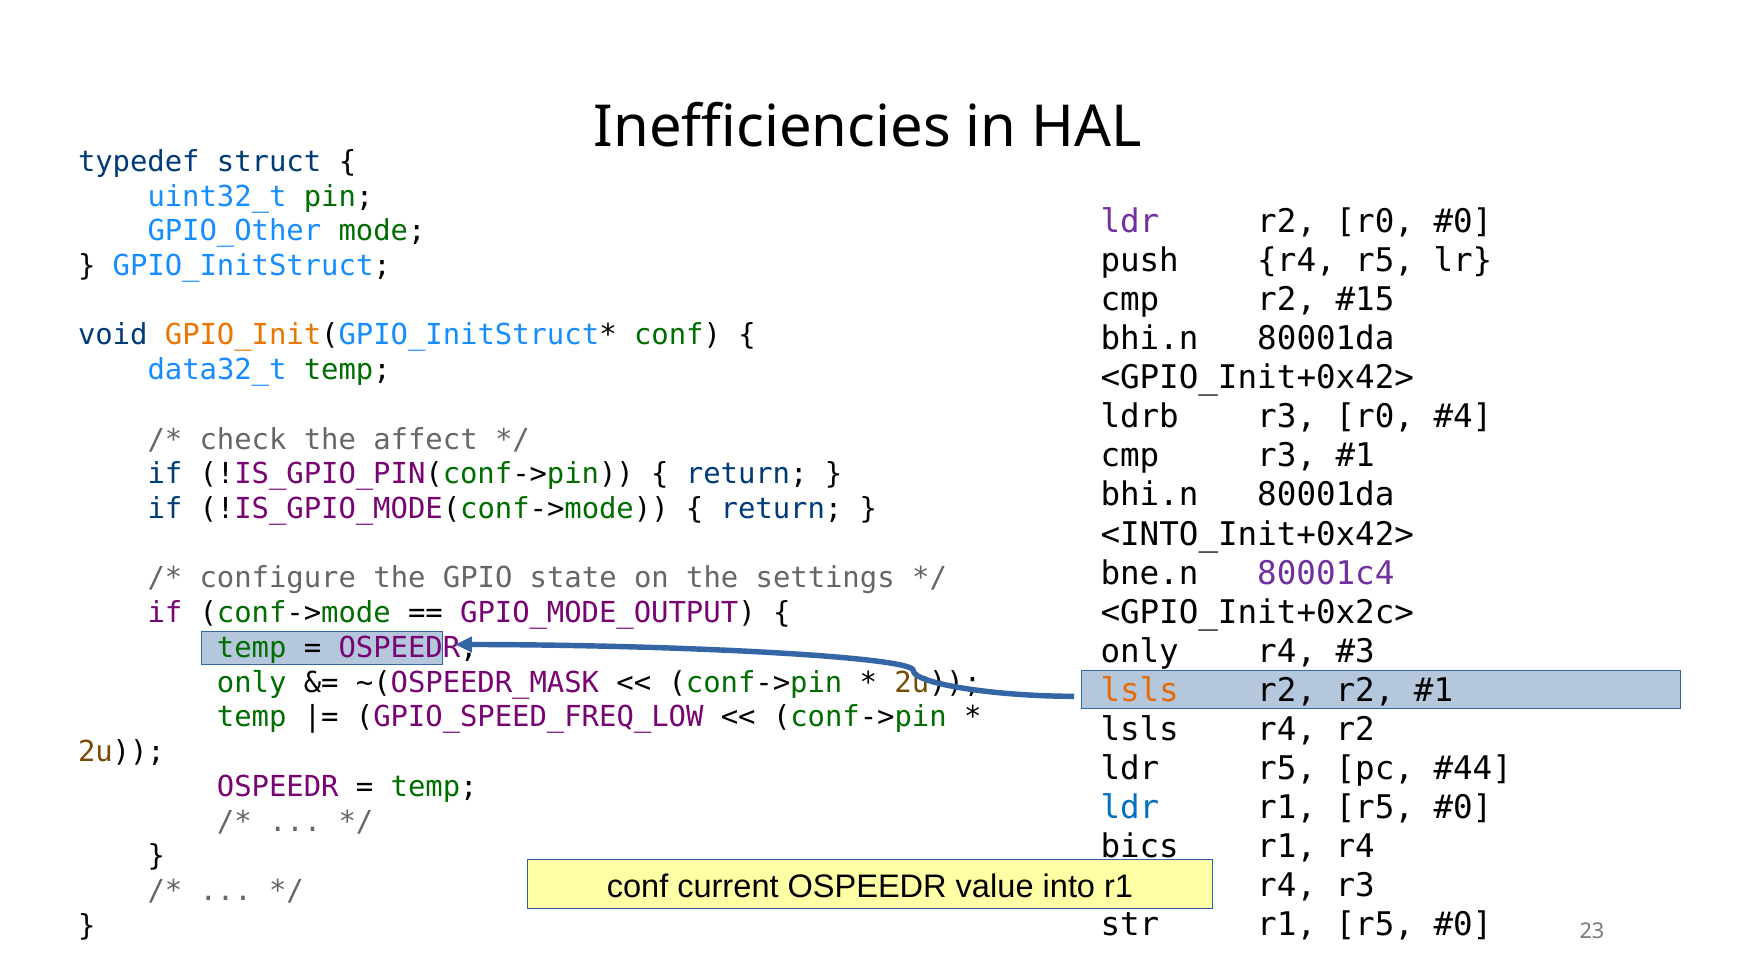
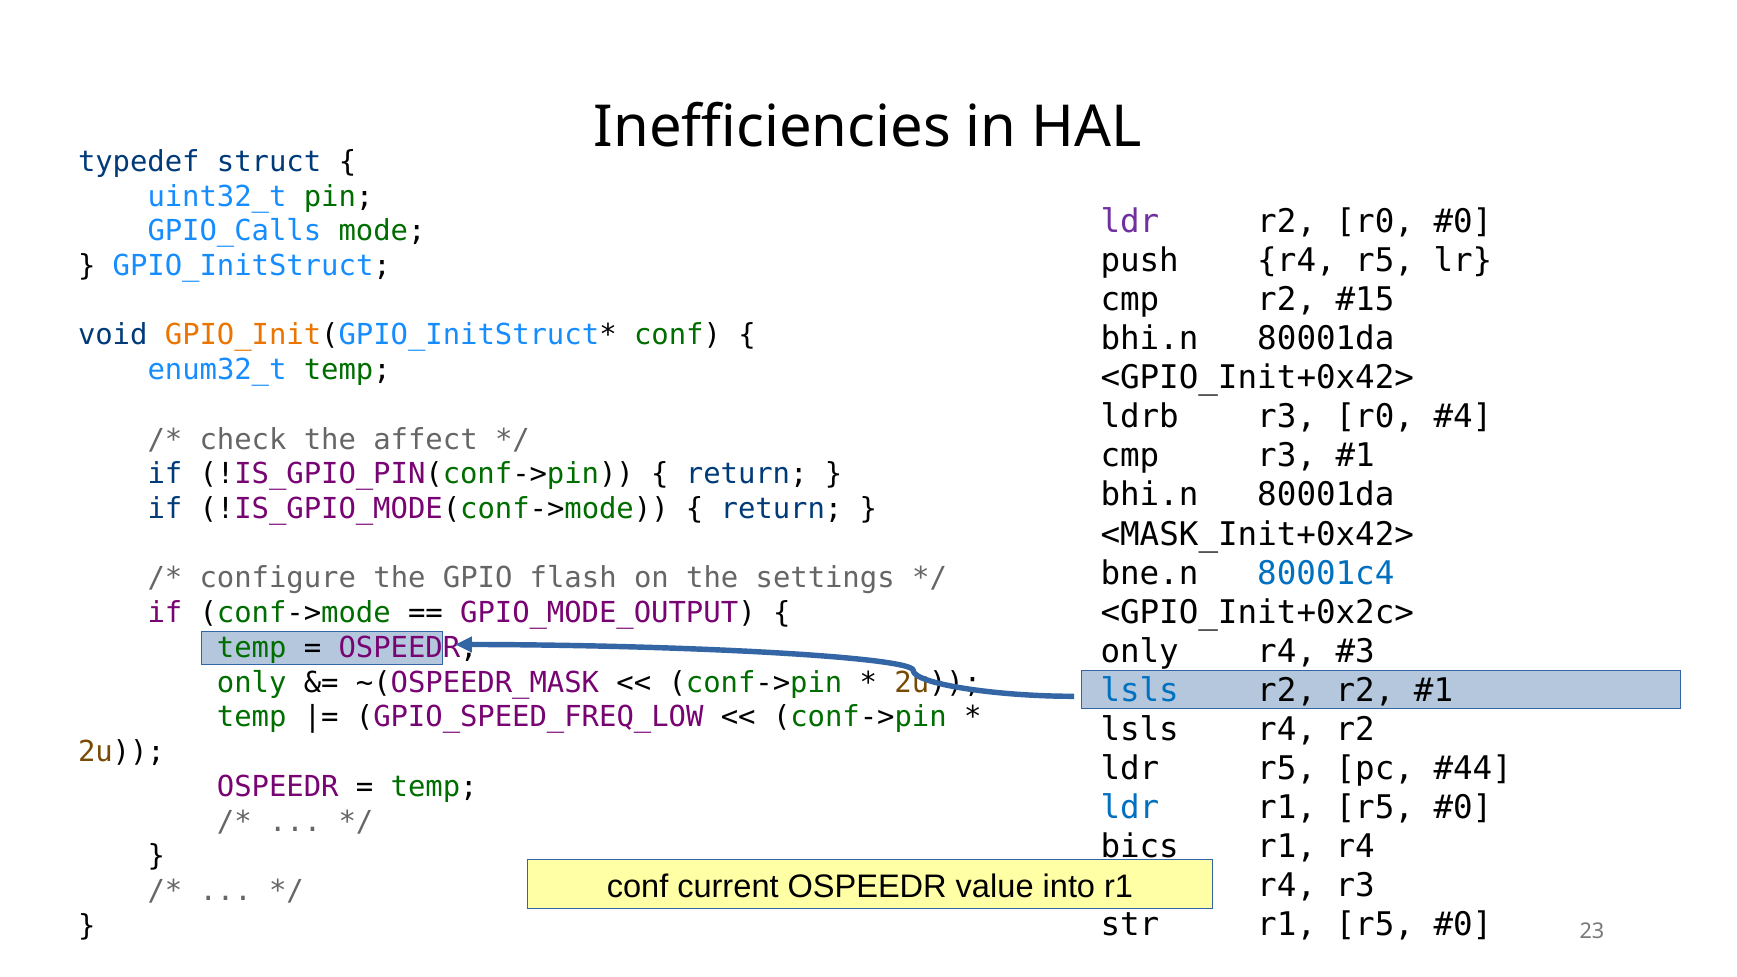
GPIO_Other: GPIO_Other -> GPIO_Calls
data32_t: data32_t -> enum32_t
<INTO_Init+0x42>: <INTO_Init+0x42> -> <MASK_Init+0x42>
80001c4 colour: purple -> blue
state: state -> flash
lsls at (1140, 691) colour: orange -> blue
